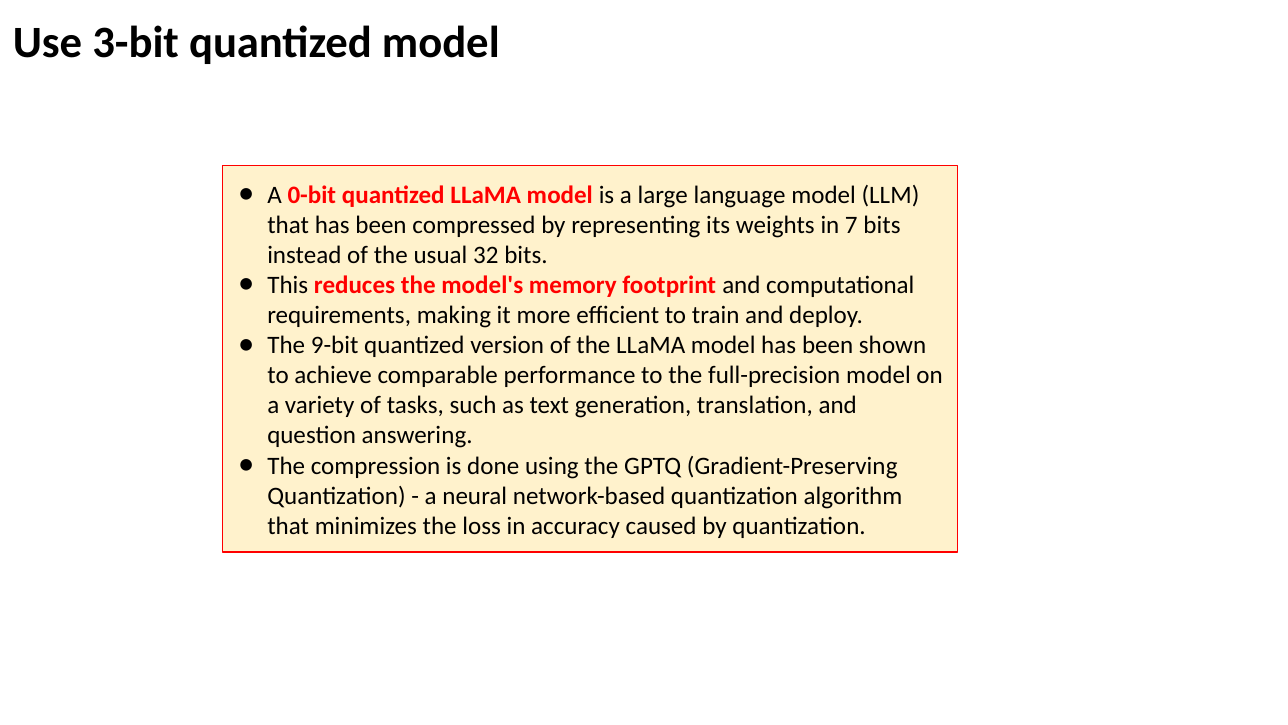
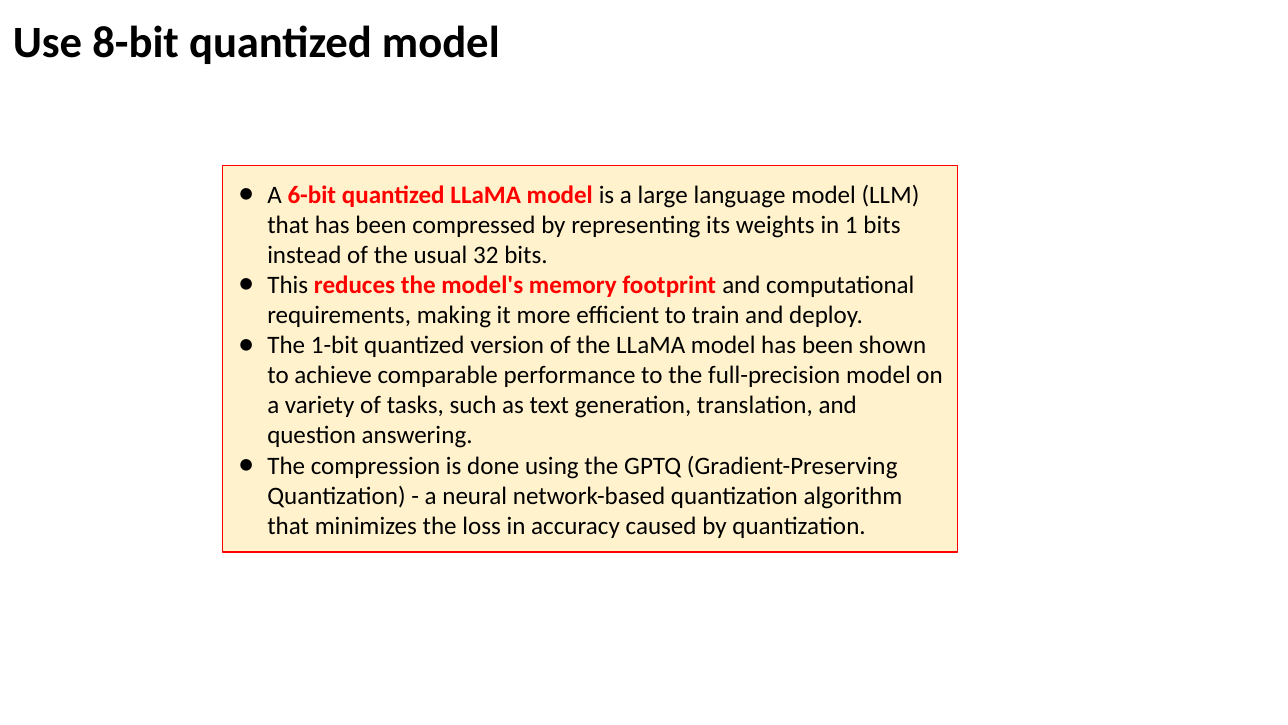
3-bit: 3-bit -> 8-bit
0-bit: 0-bit -> 6-bit
7: 7 -> 1
9-bit: 9-bit -> 1-bit
